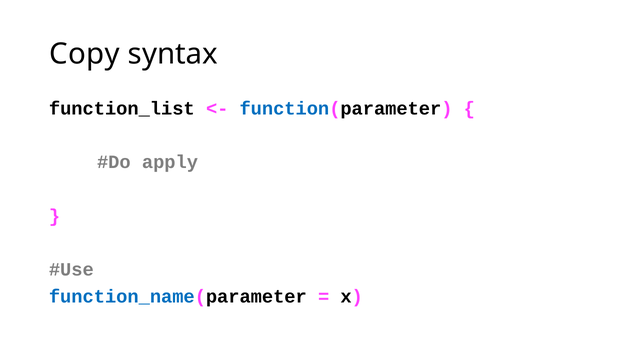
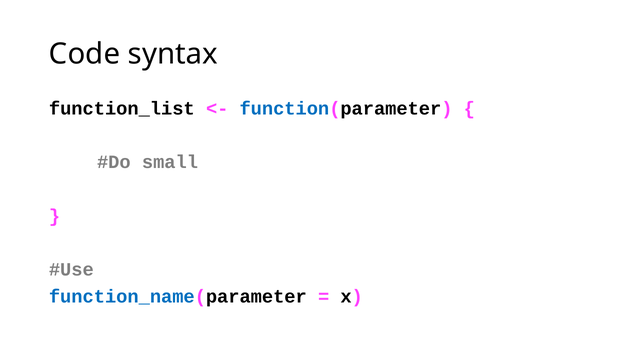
Copy: Copy -> Code
apply: apply -> small
